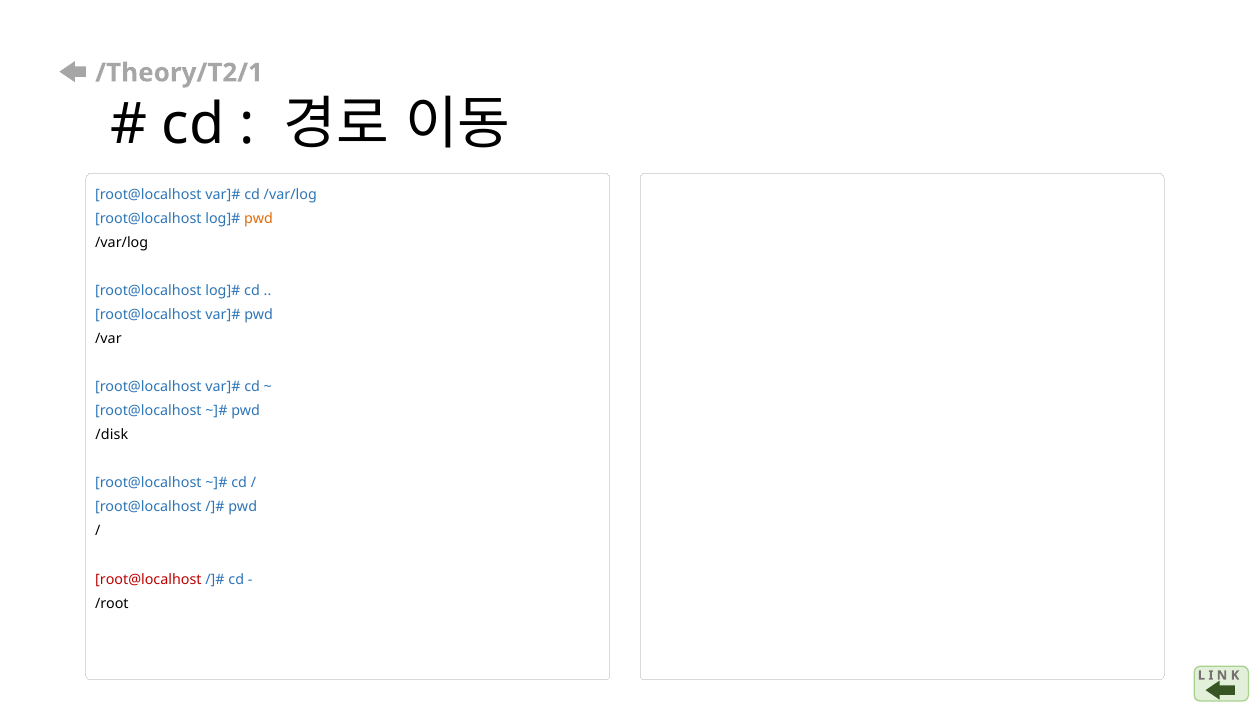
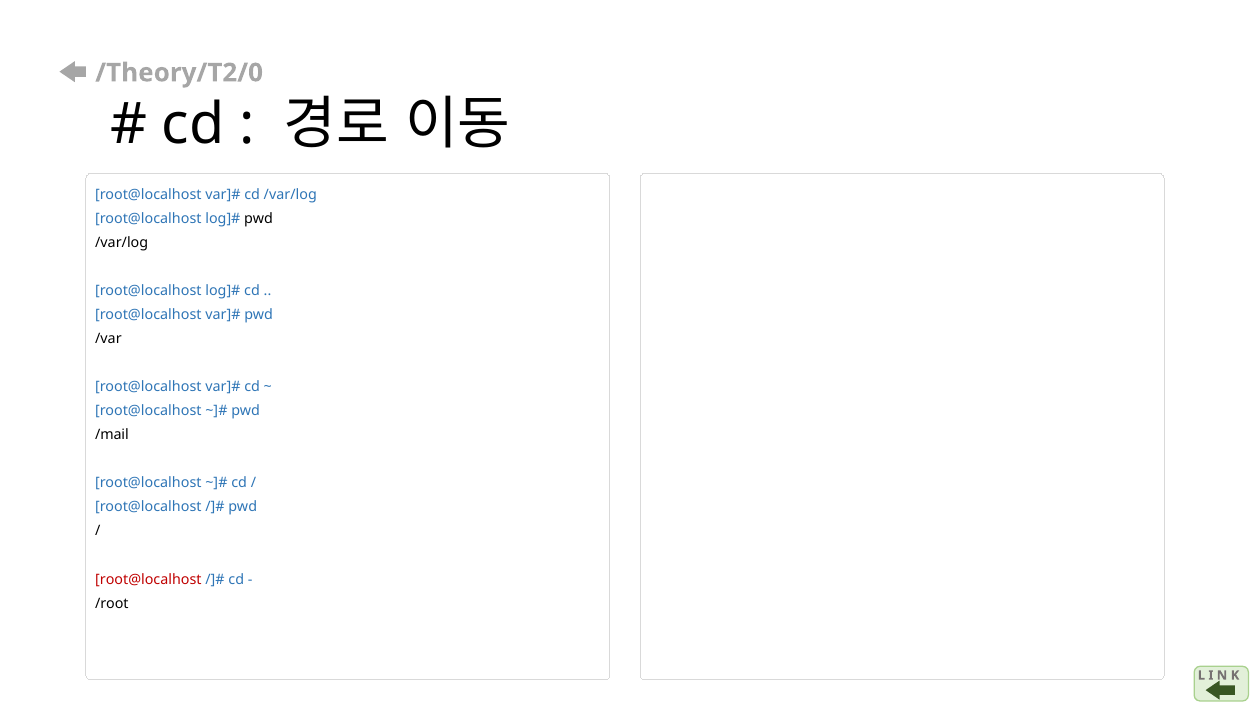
/Theory/T2/1: /Theory/T2/1 -> /Theory/T2/0
pwd at (259, 218) colour: orange -> black
/disk: /disk -> /mail
